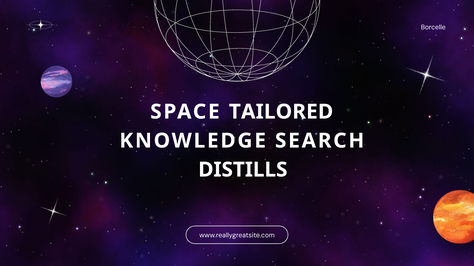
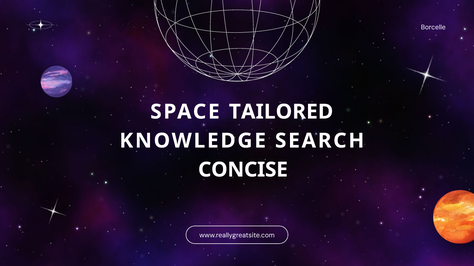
DISTILLS: DISTILLS -> CONCISE
